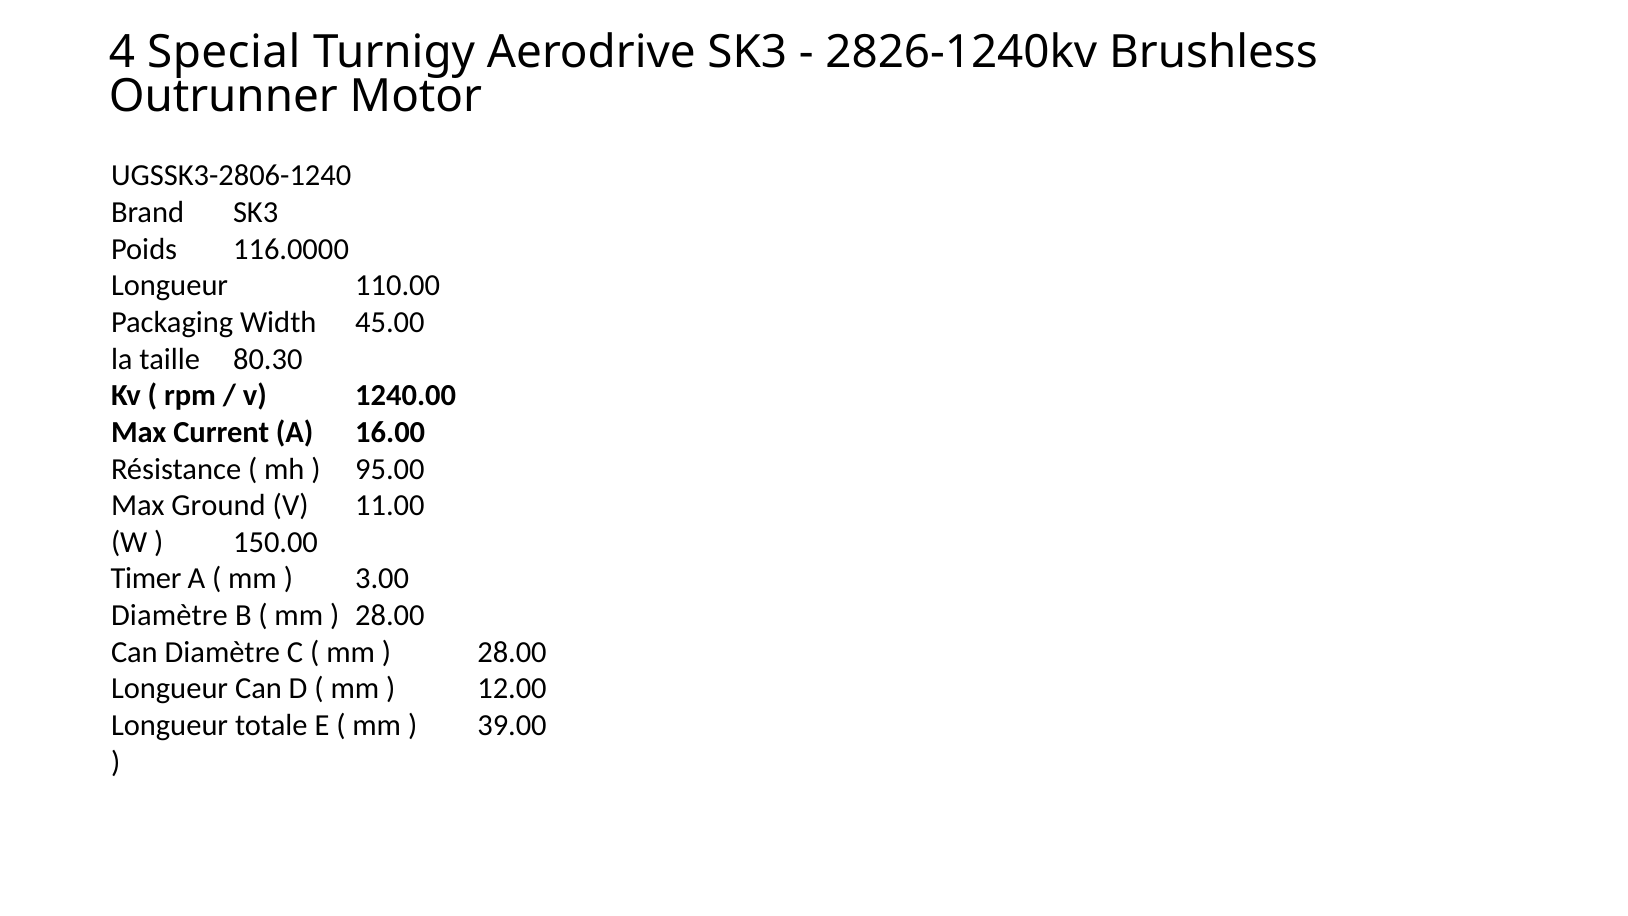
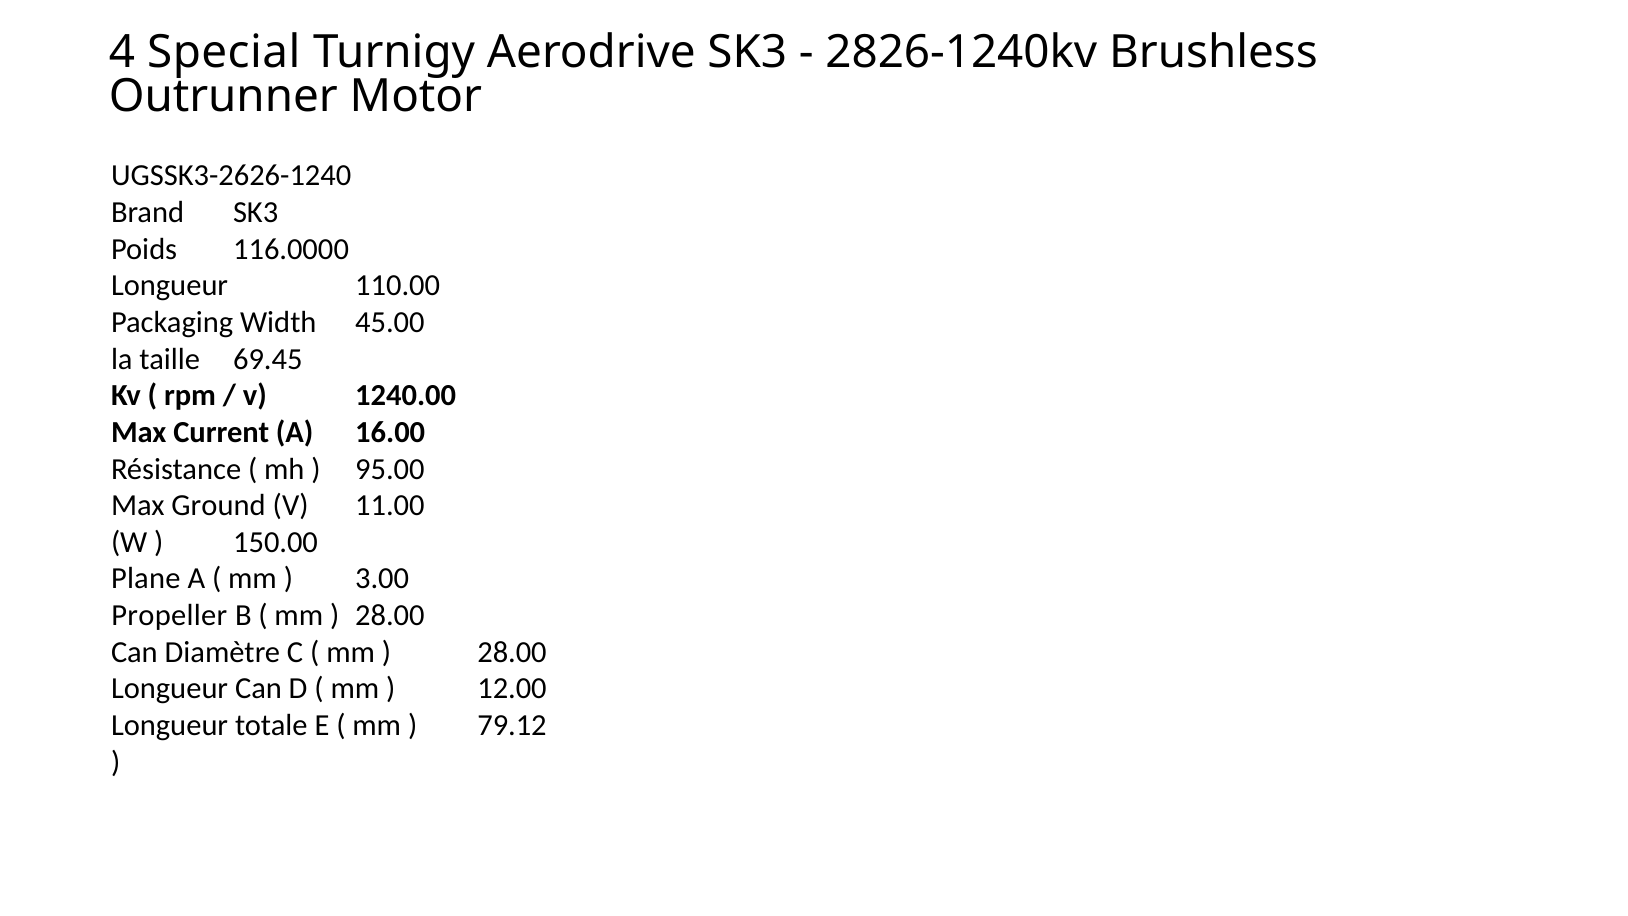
UGSSK3-2806-1240: UGSSK3-2806-1240 -> UGSSK3-2626-1240
80.30: 80.30 -> 69.45
Timer: Timer -> Plane
Diamètre at (169, 615): Diamètre -> Propeller
39.00: 39.00 -> 79.12
